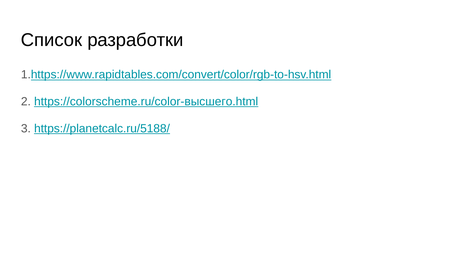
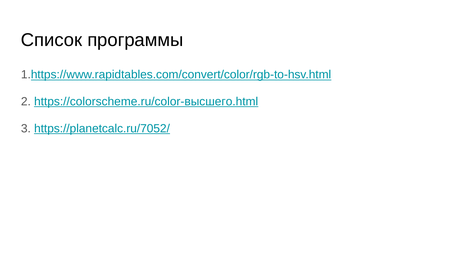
разработки: разработки -> программы
https://planetcalc.ru/5188/: https://planetcalc.ru/5188/ -> https://planetcalc.ru/7052/
